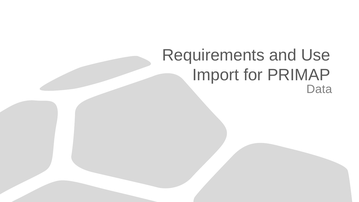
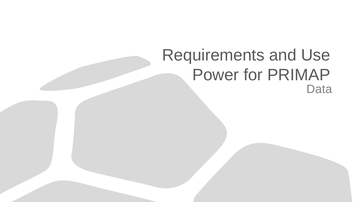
Import: Import -> Power
